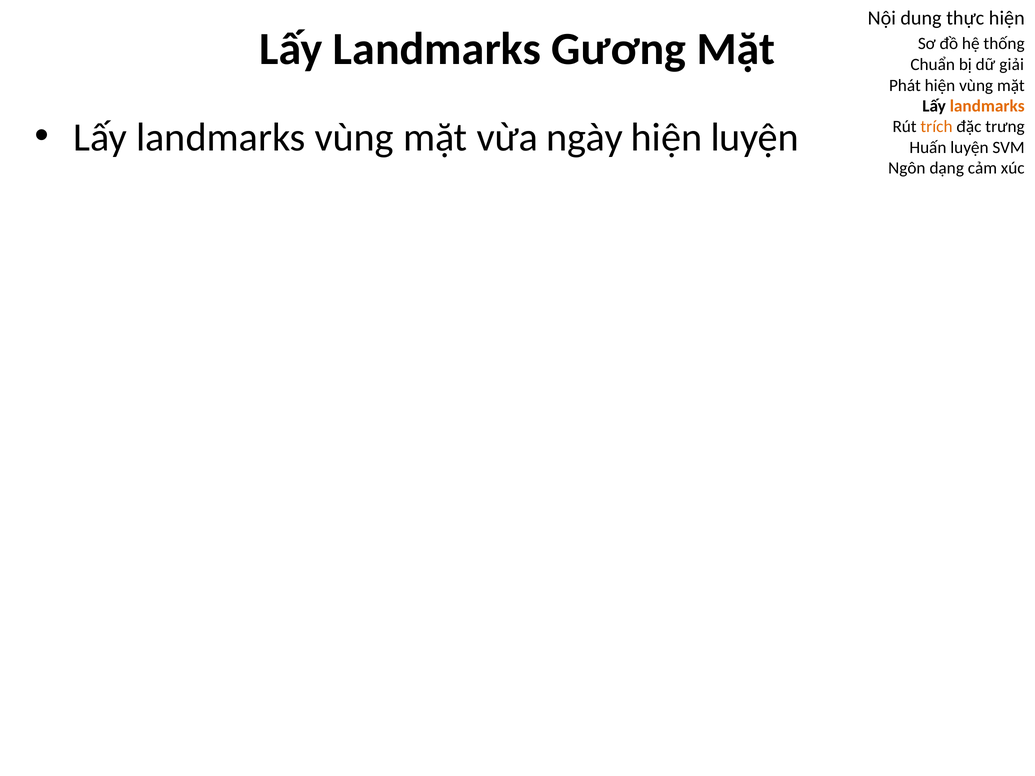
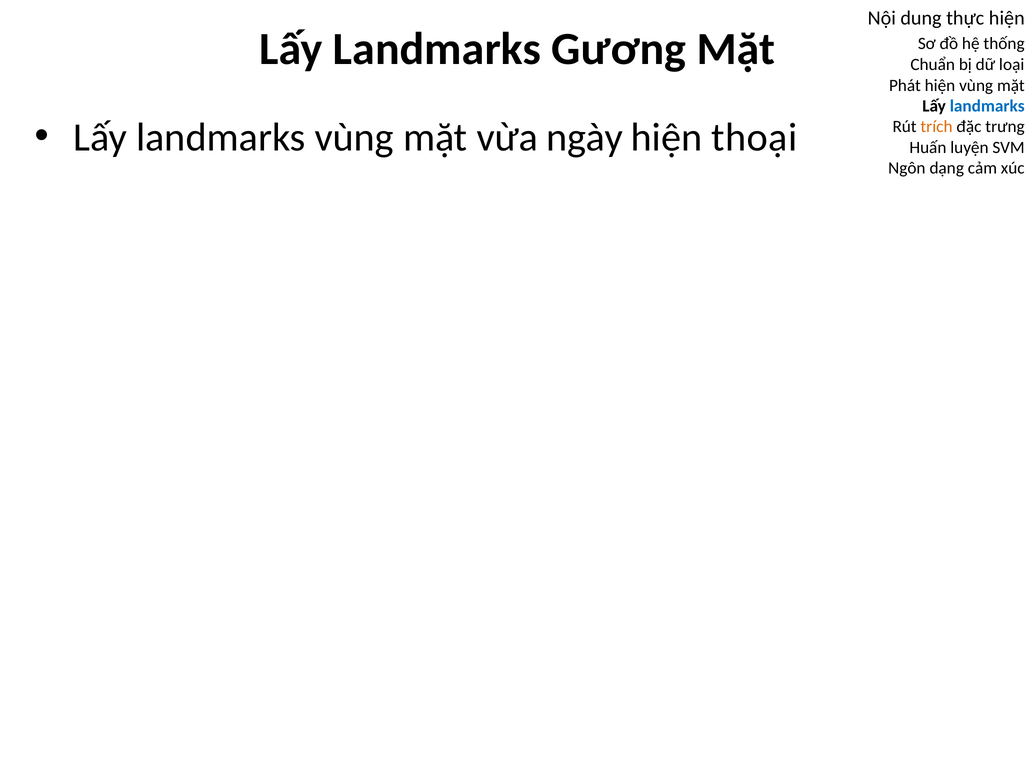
giải: giải -> loại
landmarks at (987, 106) colour: orange -> blue
hiện luyện: luyện -> thoại
